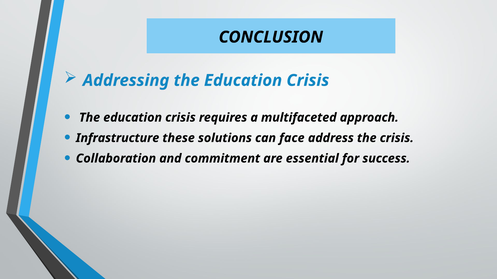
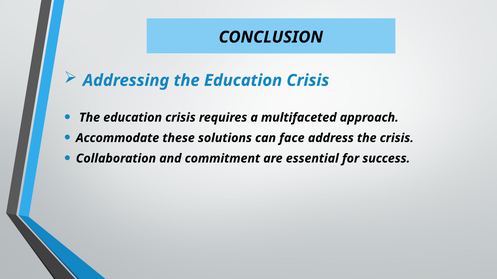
Infrastructure: Infrastructure -> Accommodate
